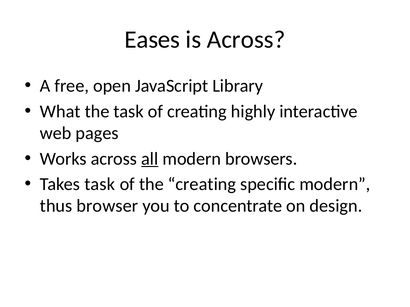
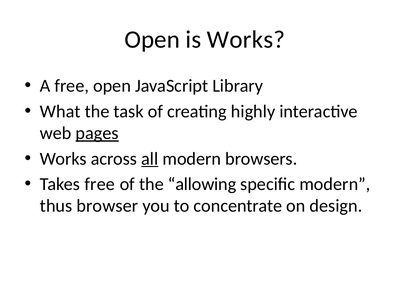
Eases at (152, 40): Eases -> Open
is Across: Across -> Works
pages underline: none -> present
Takes task: task -> free
the creating: creating -> allowing
